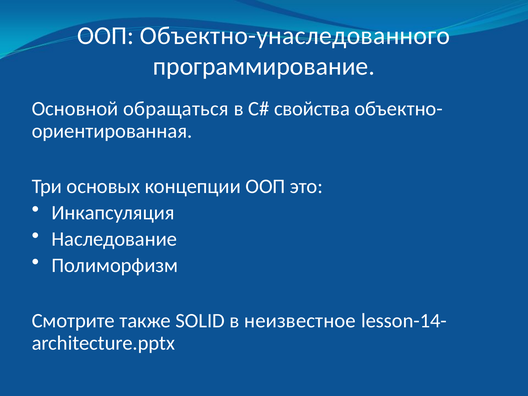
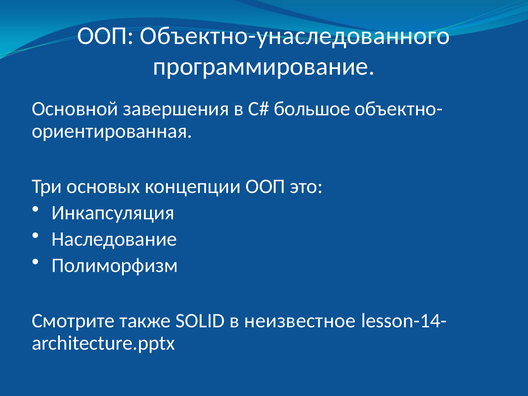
обращаться: обращаться -> завершения
свойства: свойства -> большое
